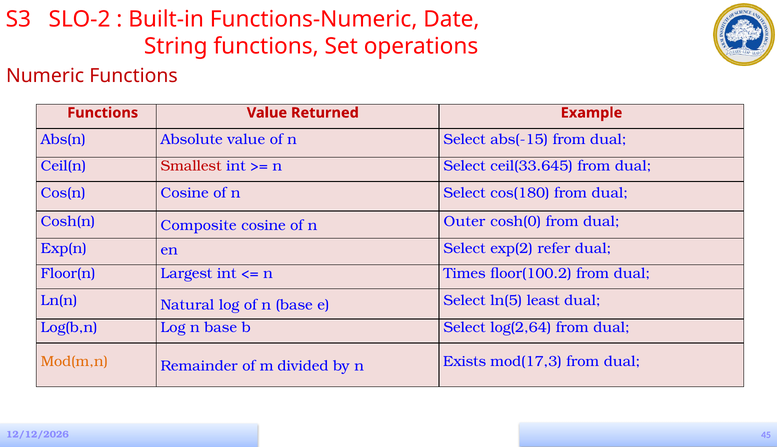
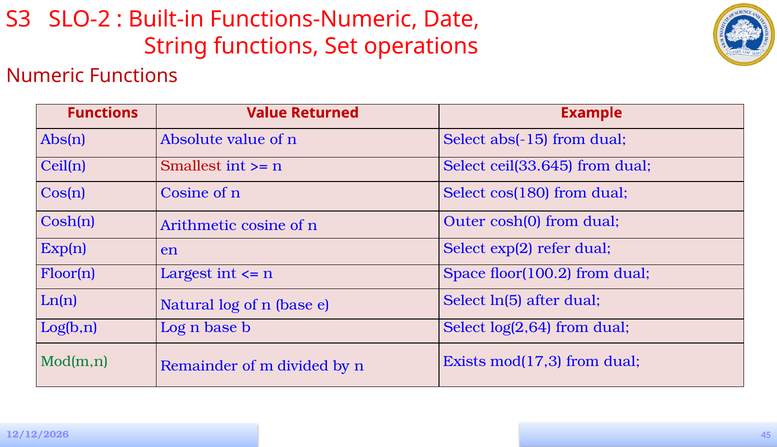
Composite: Composite -> Arithmetic
Times: Times -> Space
least: least -> after
Mod(m,n colour: orange -> green
